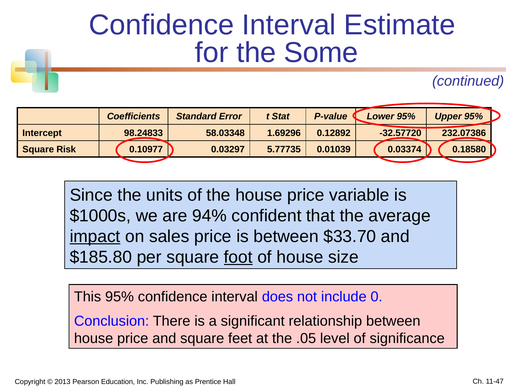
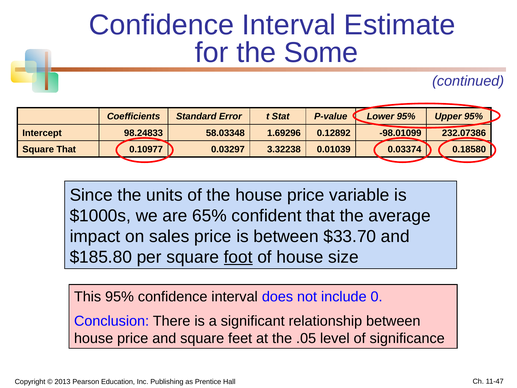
-32.57720: -32.57720 -> -98.01099
Square Risk: Risk -> That
5.77735: 5.77735 -> 3.32238
94%: 94% -> 65%
impact underline: present -> none
